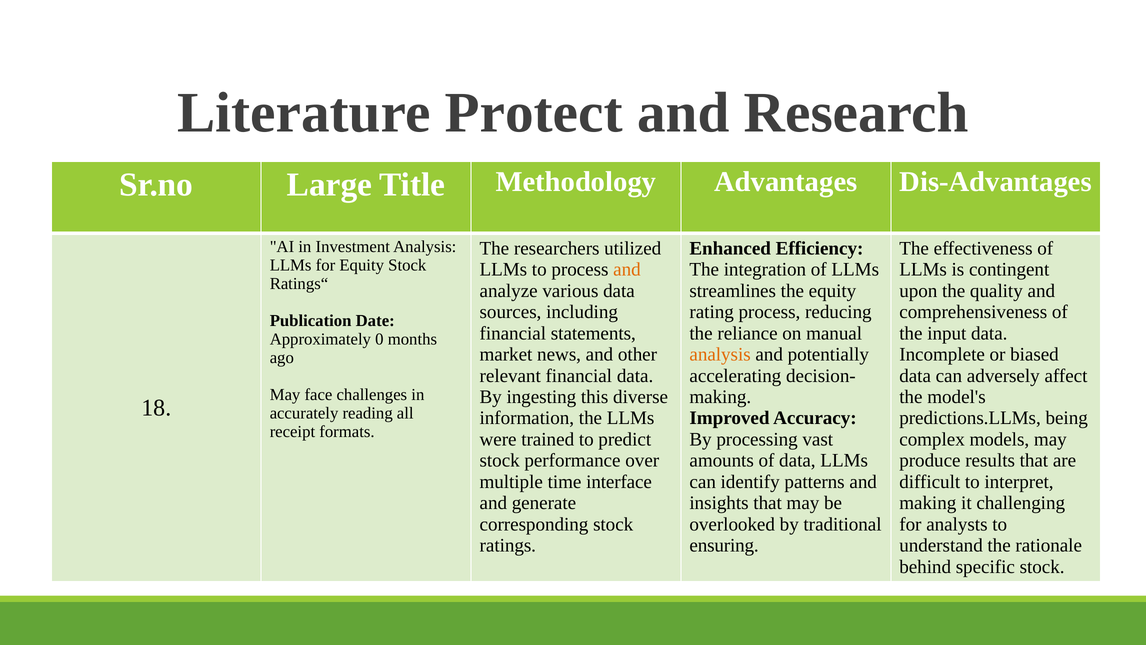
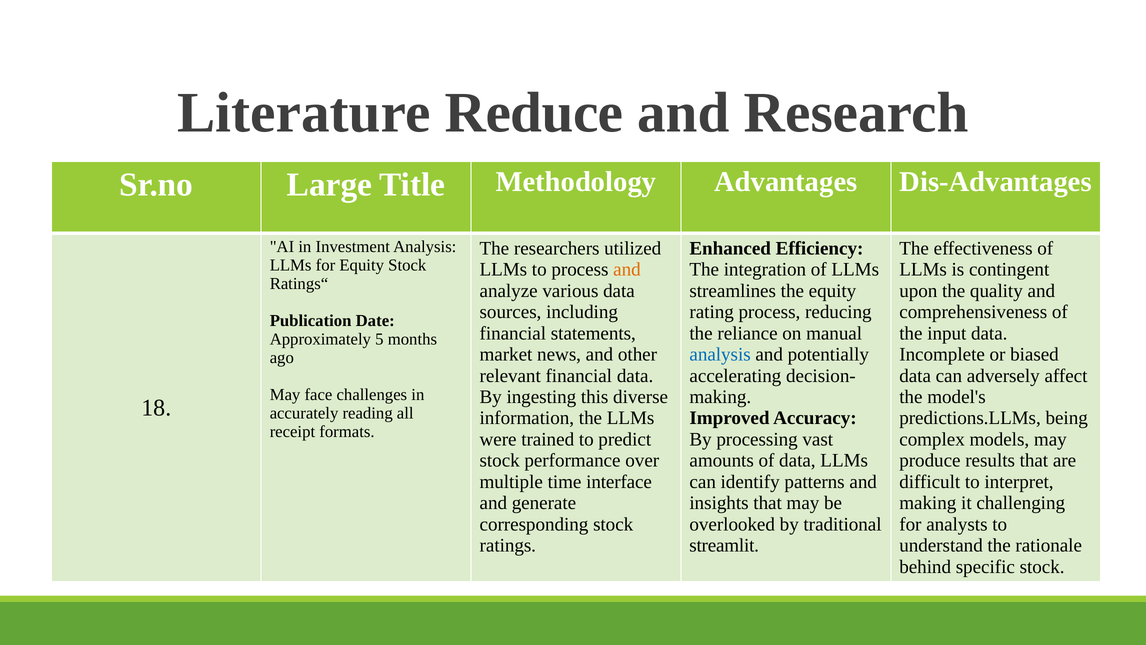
Protect: Protect -> Reduce
0: 0 -> 5
analysis at (720, 354) colour: orange -> blue
ensuring: ensuring -> streamlit
